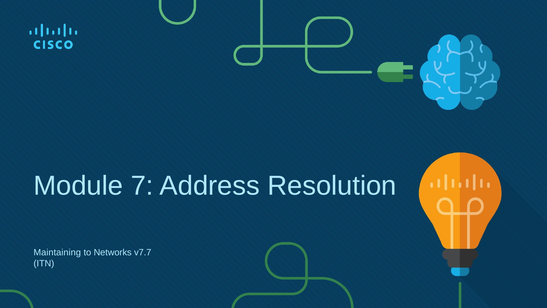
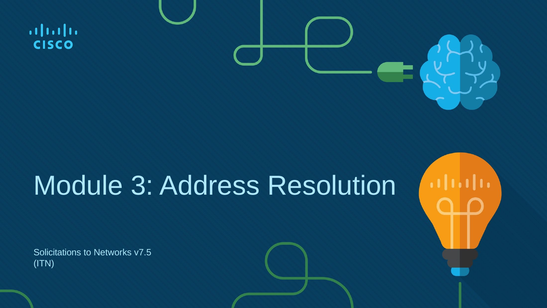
7: 7 -> 3
Maintaining: Maintaining -> Solicitations
v7.7: v7.7 -> v7.5
